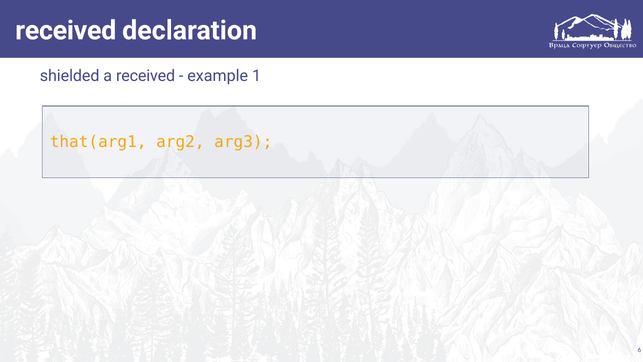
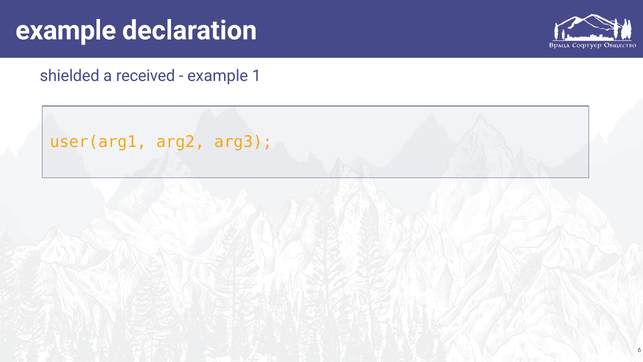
received at (66, 30): received -> example
that(arg1: that(arg1 -> user(arg1
